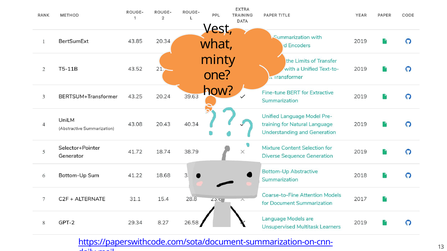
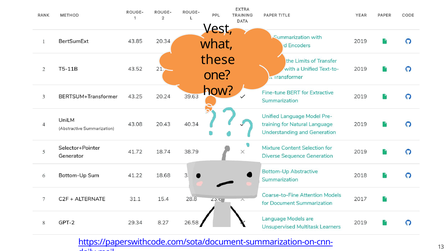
minty: minty -> these
